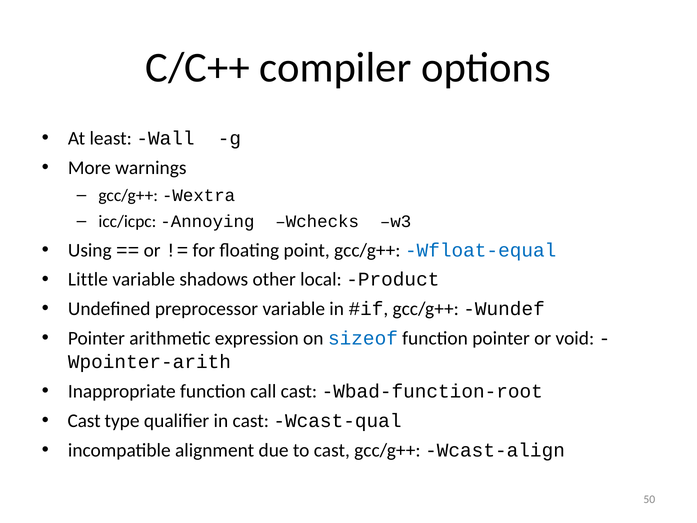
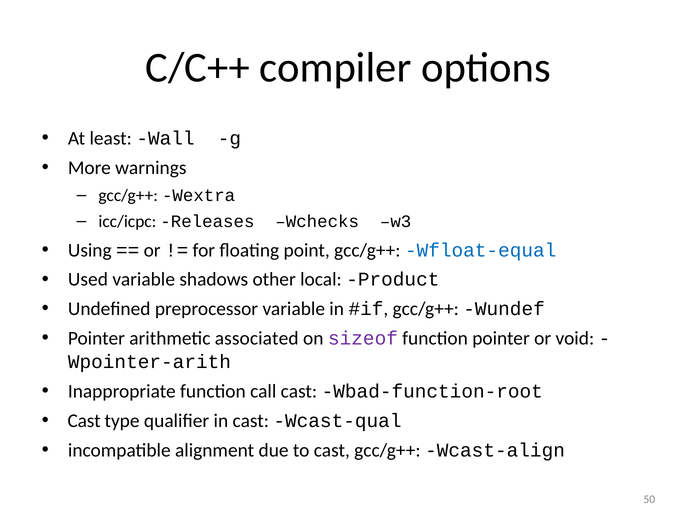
Annoying: Annoying -> Releases
Little: Little -> Used
expression: expression -> associated
sizeof colour: blue -> purple
